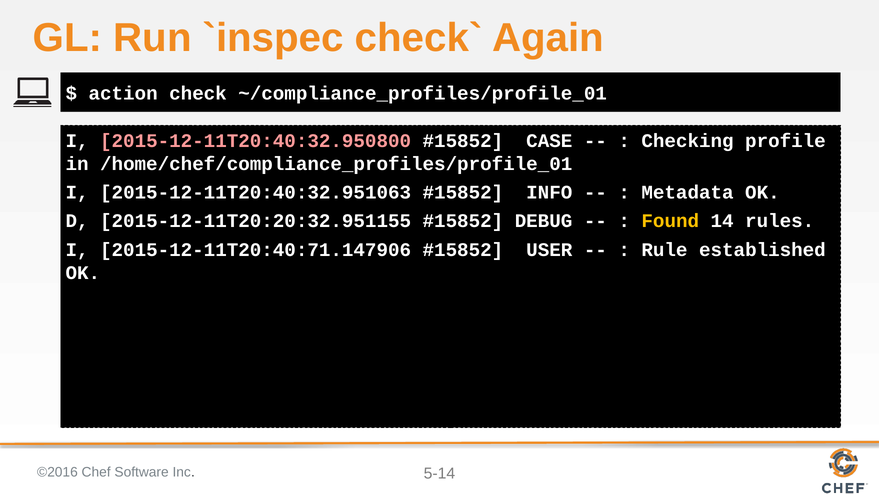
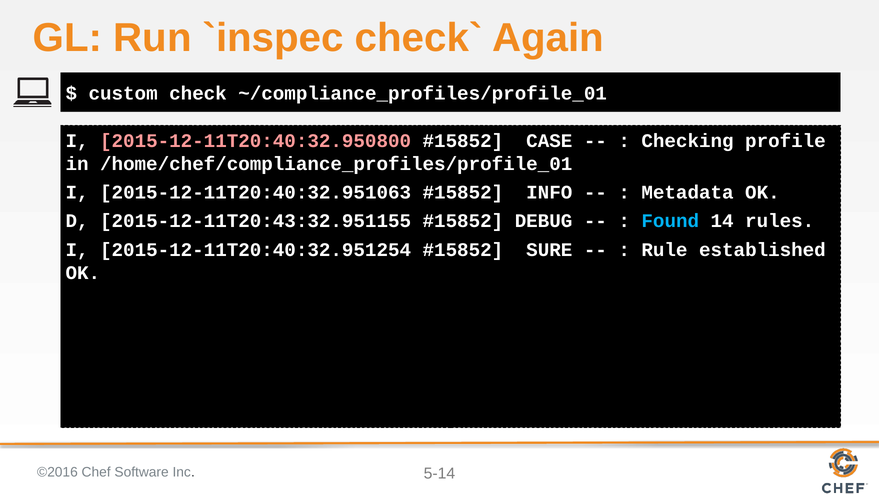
action: action -> custom
2015-12-11T20:20:32.951155: 2015-12-11T20:20:32.951155 -> 2015-12-11T20:43:32.951155
Found colour: yellow -> light blue
2015-12-11T20:40:71.147906: 2015-12-11T20:40:71.147906 -> 2015-12-11T20:40:32.951254
USER: USER -> SURE
